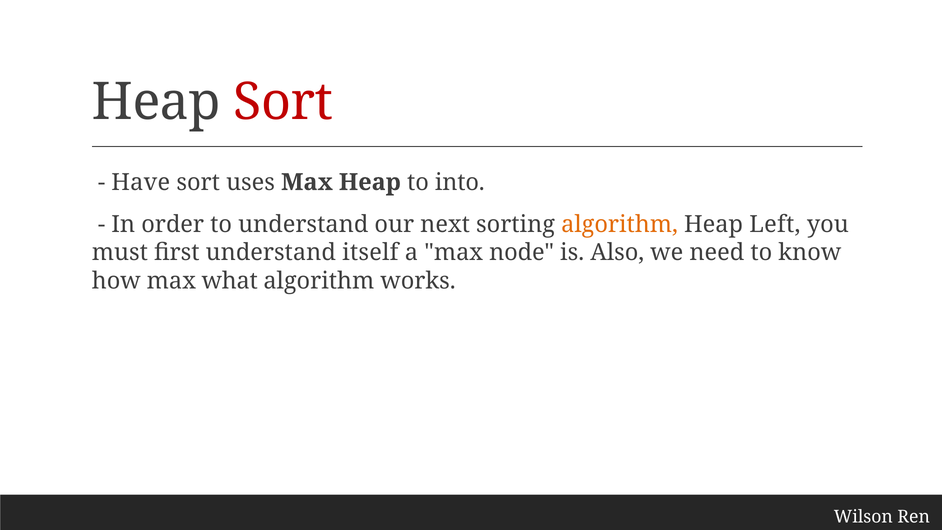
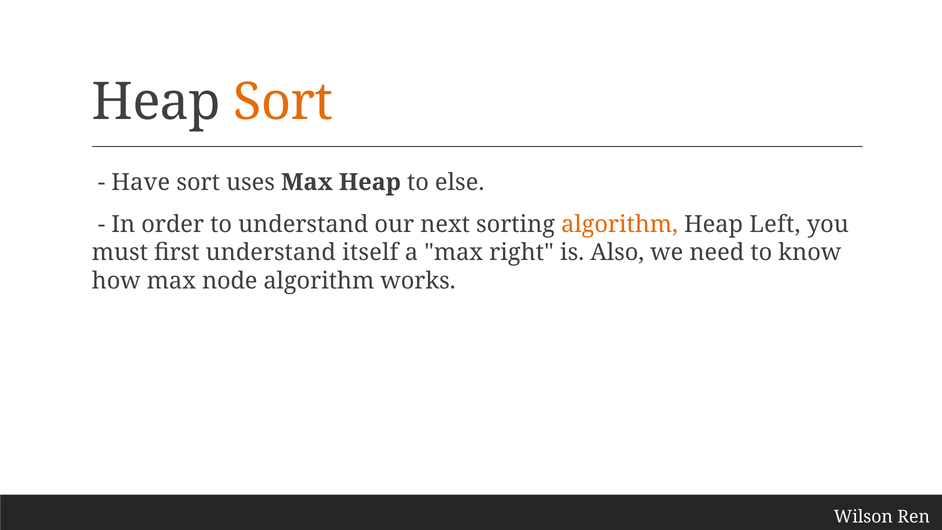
Sort at (283, 102) colour: red -> orange
into: into -> else
node: node -> right
what: what -> node
